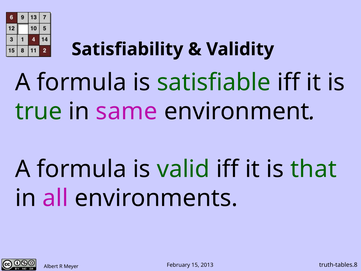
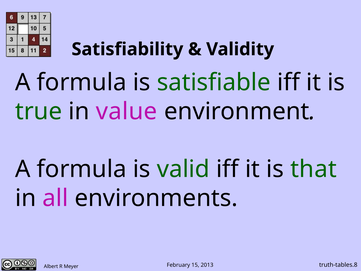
same: same -> value
